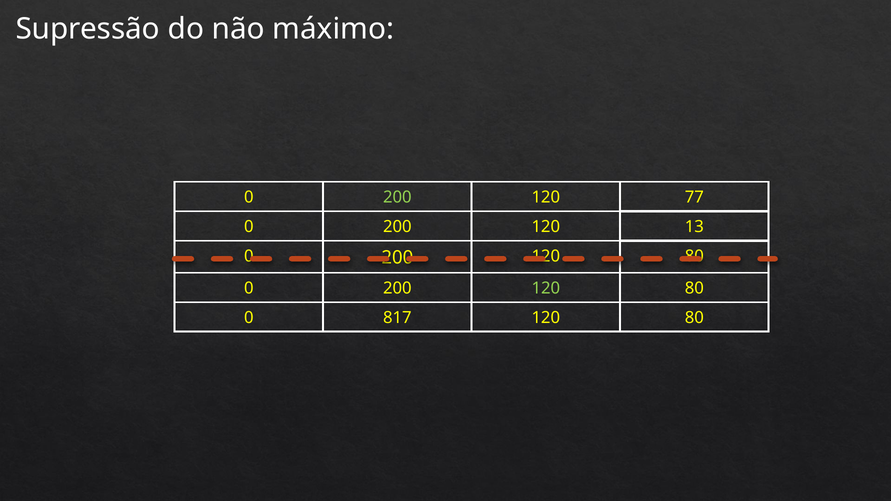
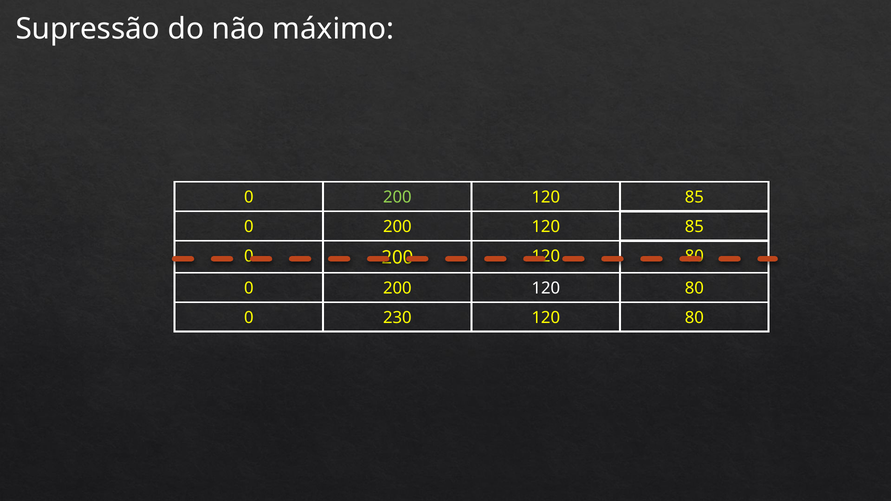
77 at (694, 198): 77 -> 85
13 at (694, 227): 13 -> 85
120 at (546, 289) colour: light green -> white
817: 817 -> 230
